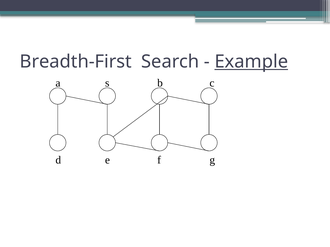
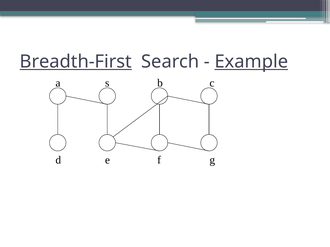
Breadth-First underline: none -> present
